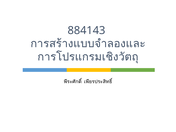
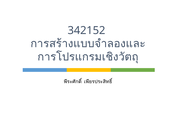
884143: 884143 -> 342152
